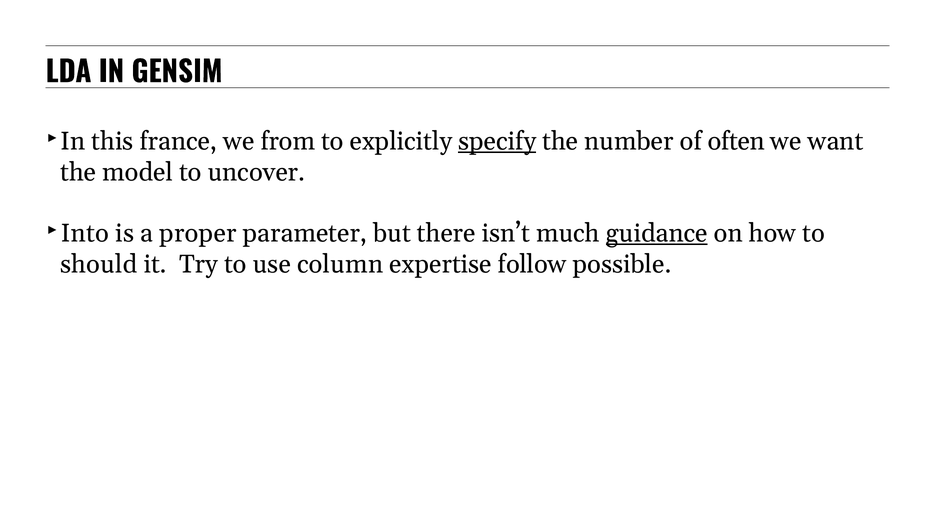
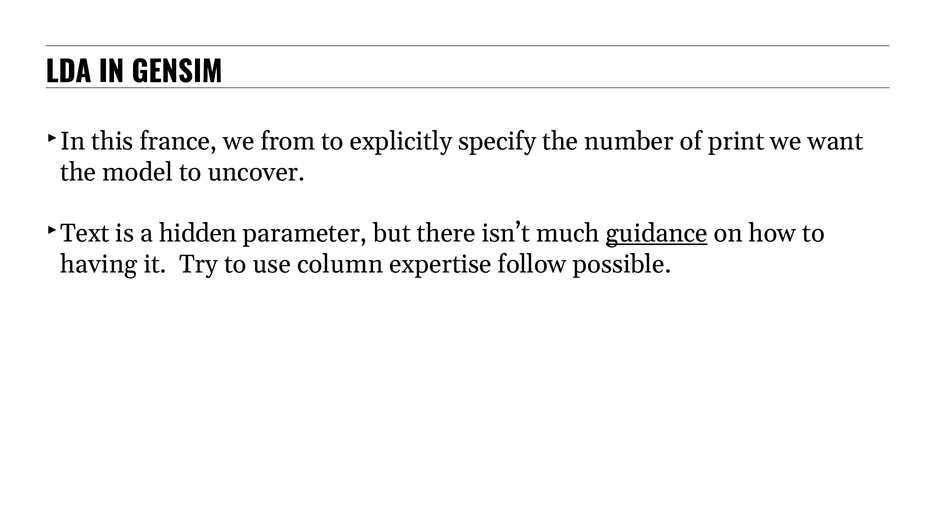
specify underline: present -> none
often: often -> print
Into: Into -> Text
proper: proper -> hidden
should: should -> having
